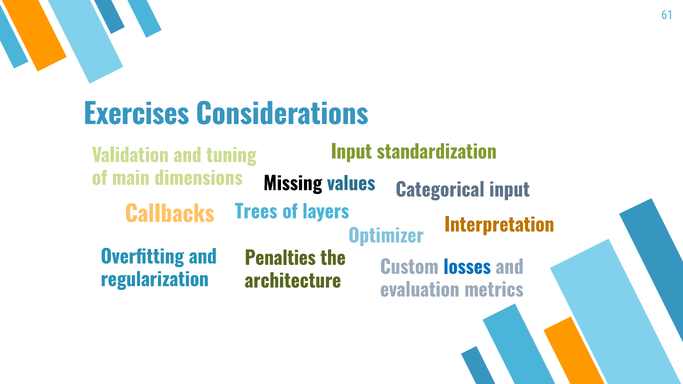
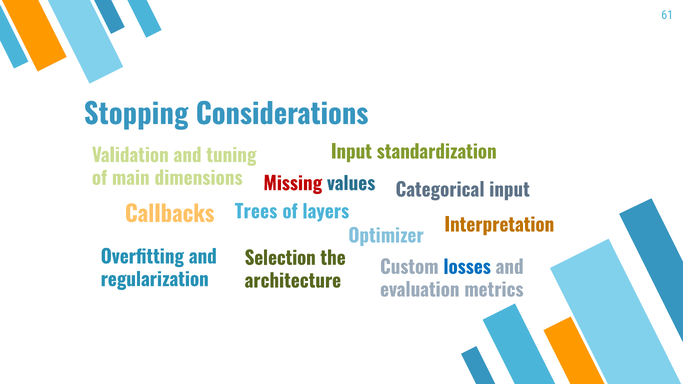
Exercises: Exercises -> Stopping
Missing colour: black -> red
Penalties: Penalties -> Selection
